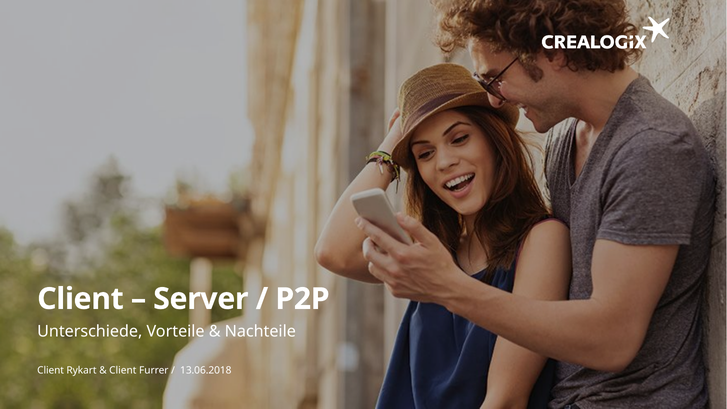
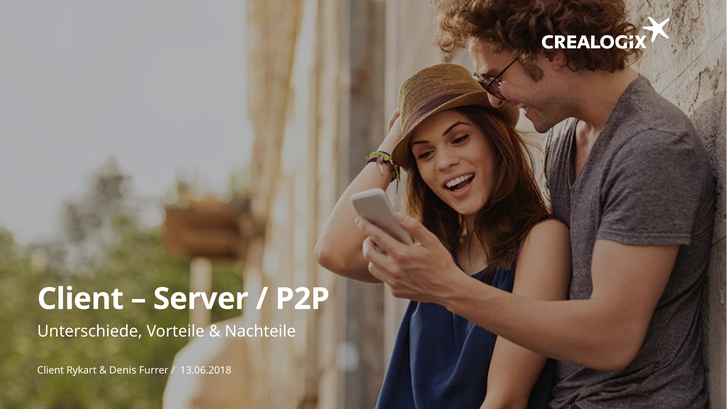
Client at (123, 370): Client -> Denis
